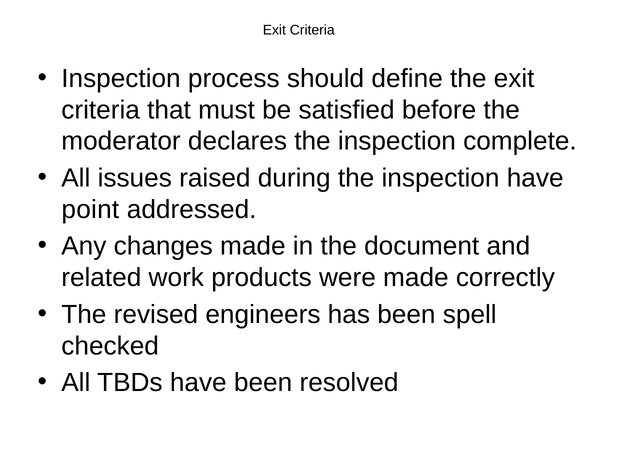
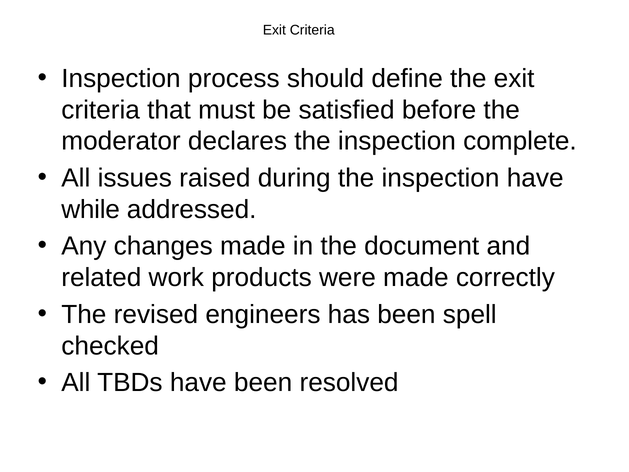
point: point -> while
